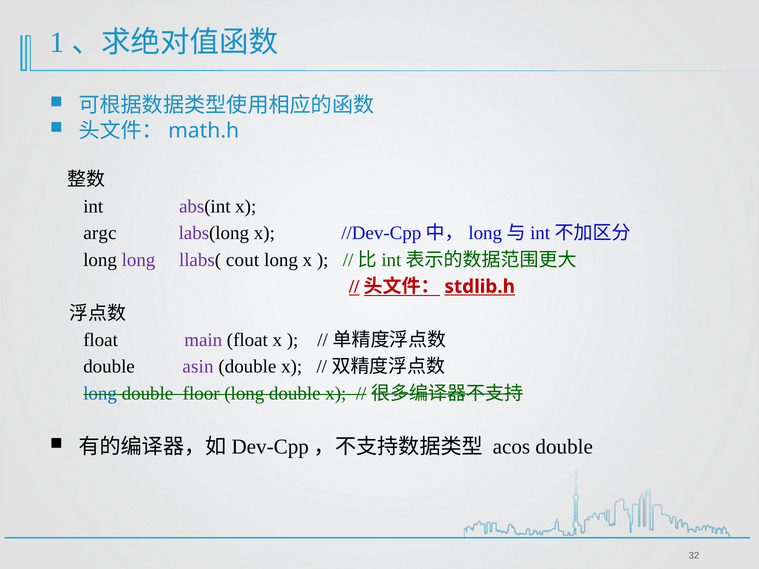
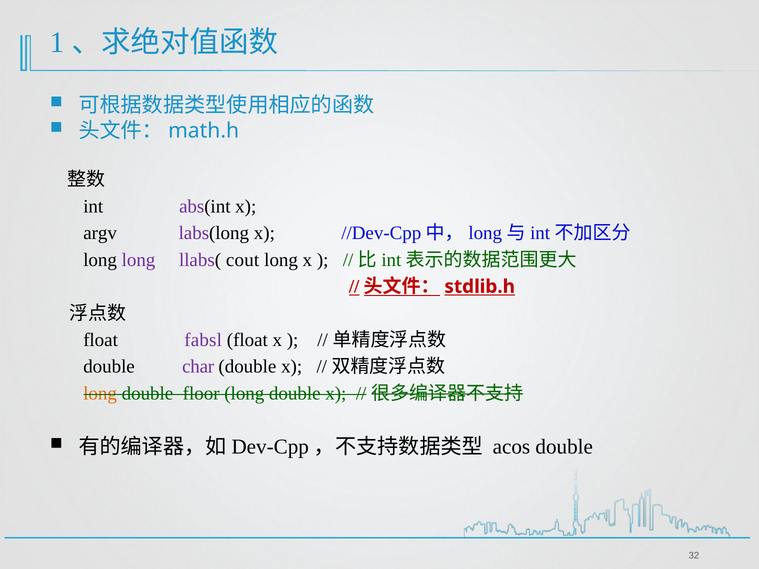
argc: argc -> argv
main: main -> fabsl
asin: asin -> char
long at (100, 394) colour: blue -> orange
